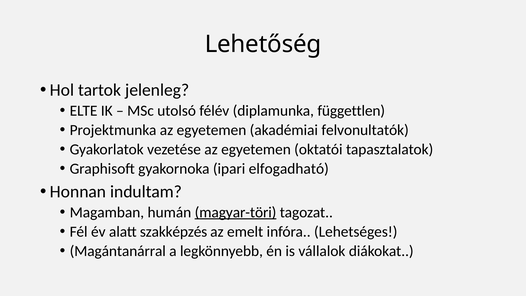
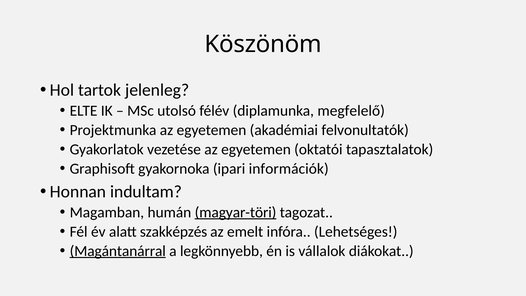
Lehetőség: Lehetőség -> Köszönöm
függettlen: függettlen -> megfelelő
elfogadható: elfogadható -> információk
Magántanárral underline: none -> present
